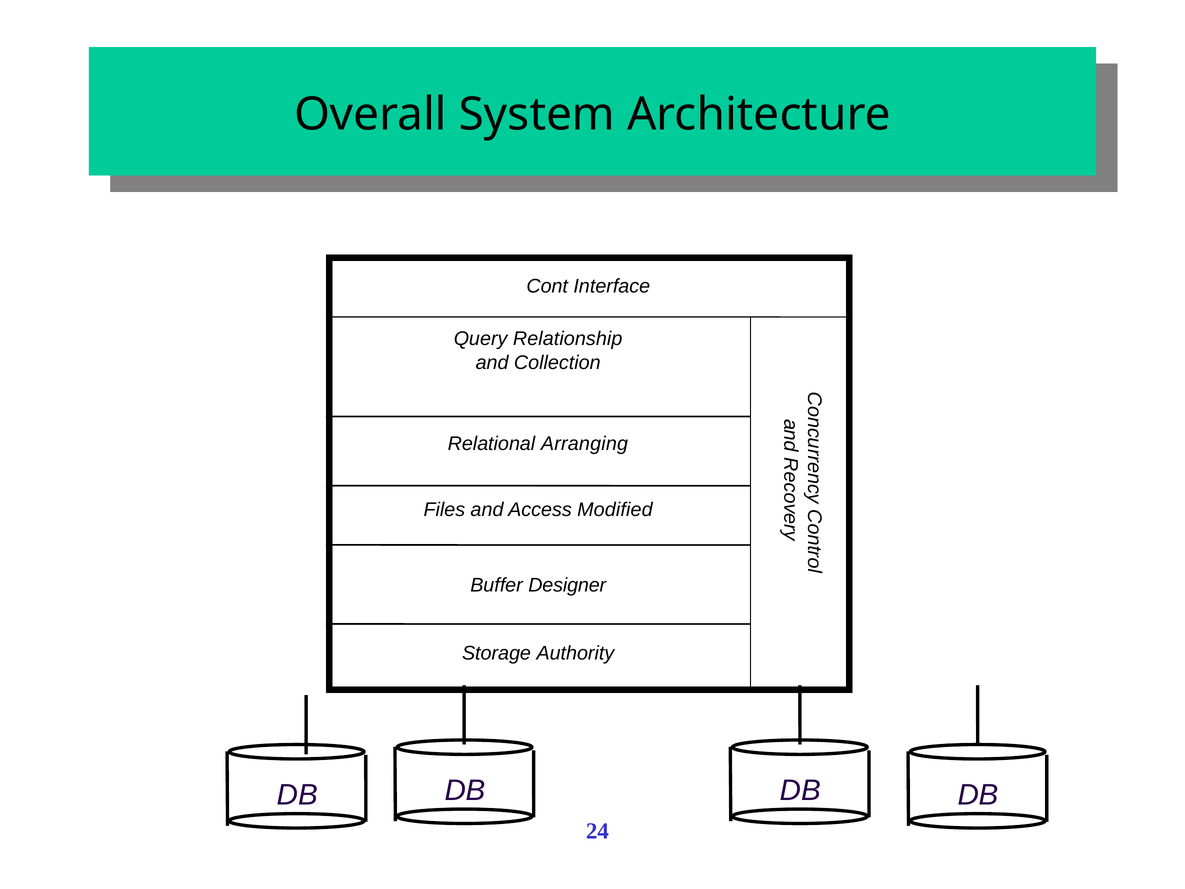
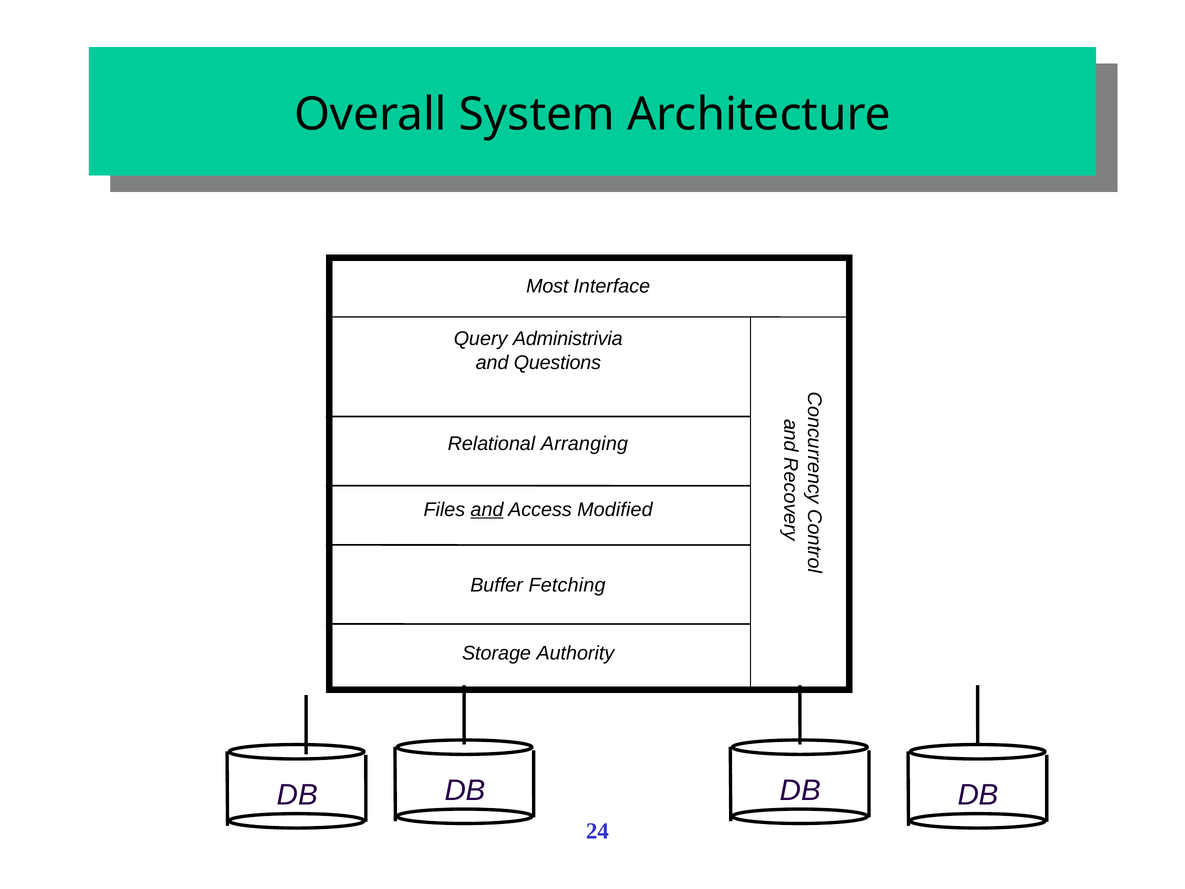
Cont: Cont -> Most
Relationship: Relationship -> Administrivia
Collection: Collection -> Questions
and at (487, 509) underline: none -> present
Designer: Designer -> Fetching
